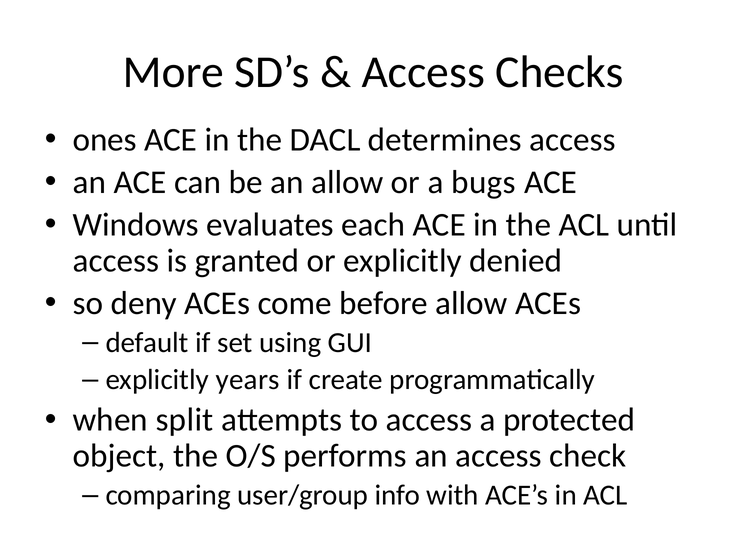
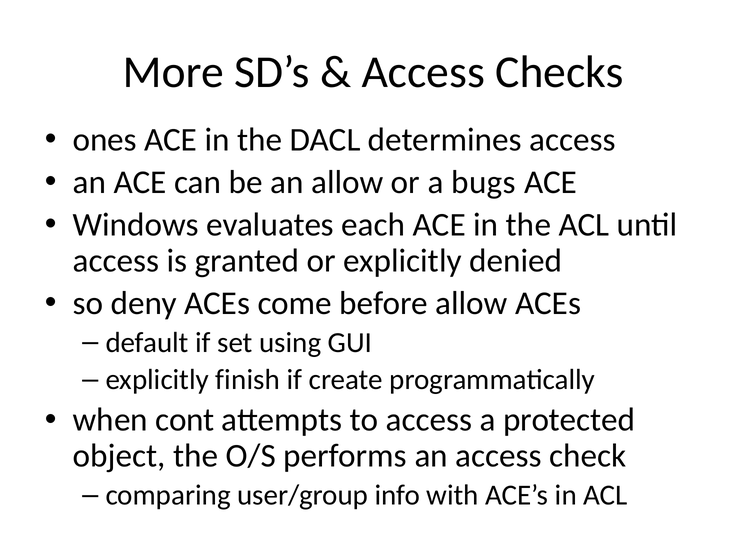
years: years -> finish
split: split -> cont
